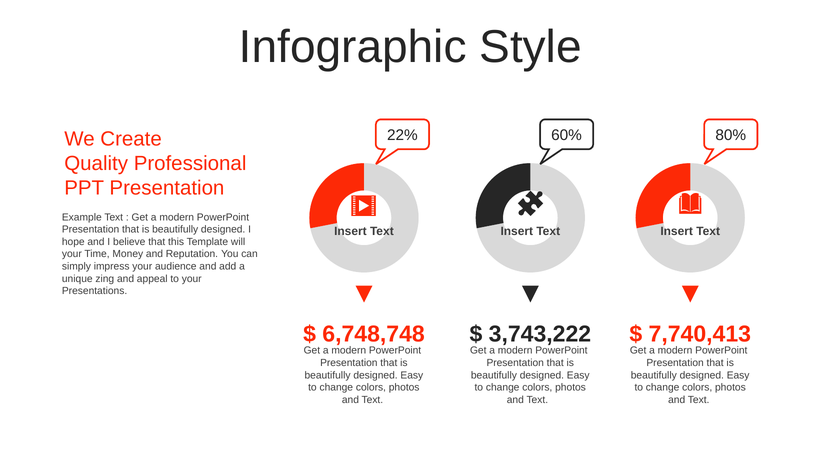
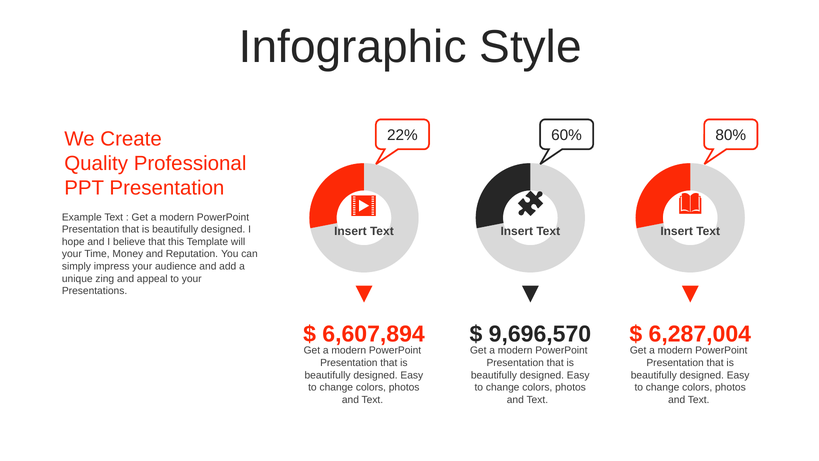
6,748,748: 6,748,748 -> 6,607,894
3,743,222: 3,743,222 -> 9,696,570
7,740,413: 7,740,413 -> 6,287,004
